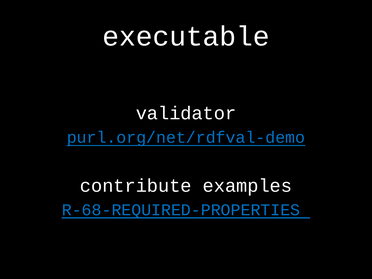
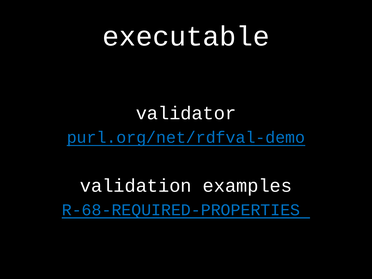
contribute: contribute -> validation
